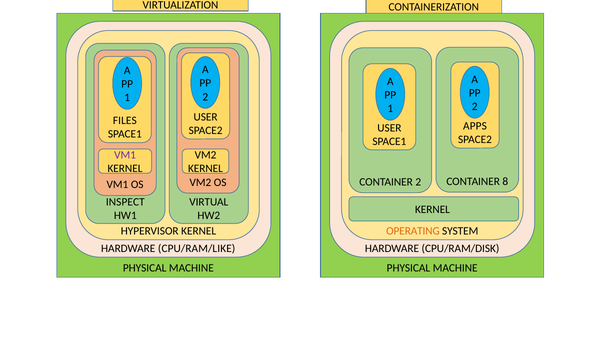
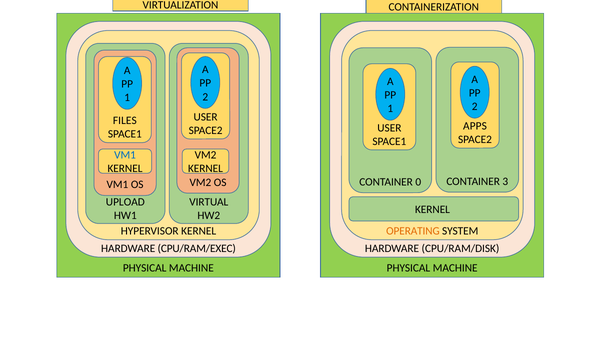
VM1 at (125, 155) colour: purple -> blue
CONTAINER 2: 2 -> 0
8: 8 -> 3
INSPECT: INSPECT -> UPLOAD
CPU/RAM/LIKE: CPU/RAM/LIKE -> CPU/RAM/EXEC
